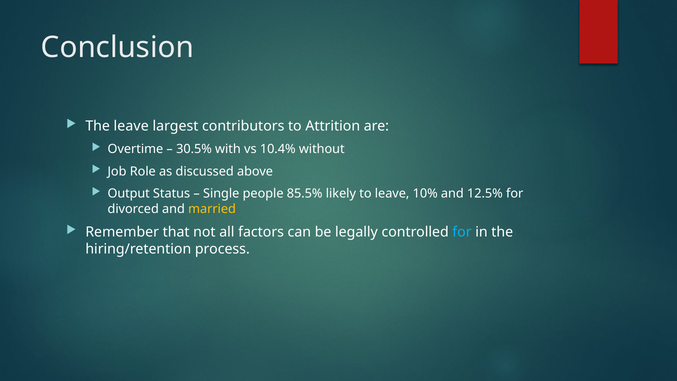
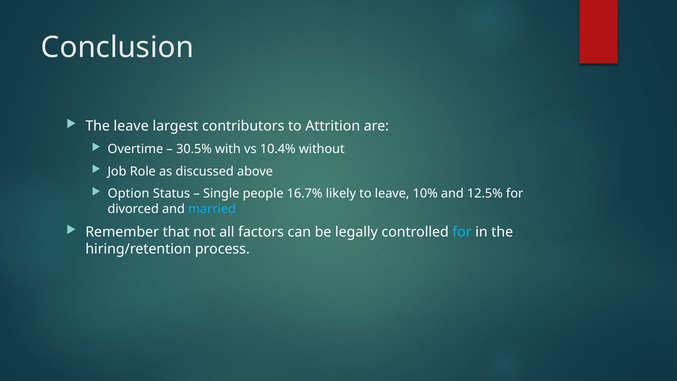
Output: Output -> Option
85.5%: 85.5% -> 16.7%
married colour: yellow -> light blue
